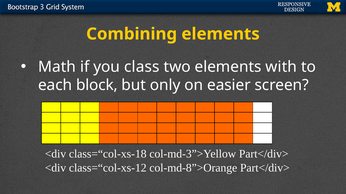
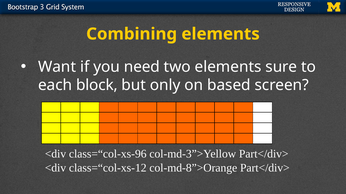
Math: Math -> Want
class: class -> need
with: with -> sure
easier: easier -> based
class=“col-xs-18: class=“col-xs-18 -> class=“col-xs-96
